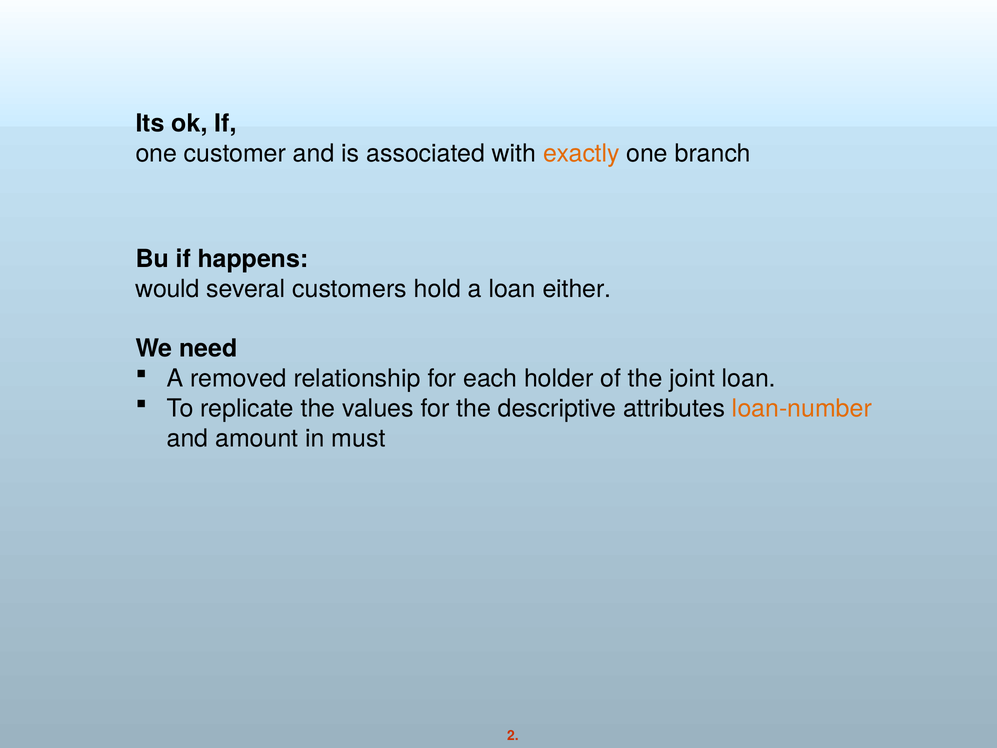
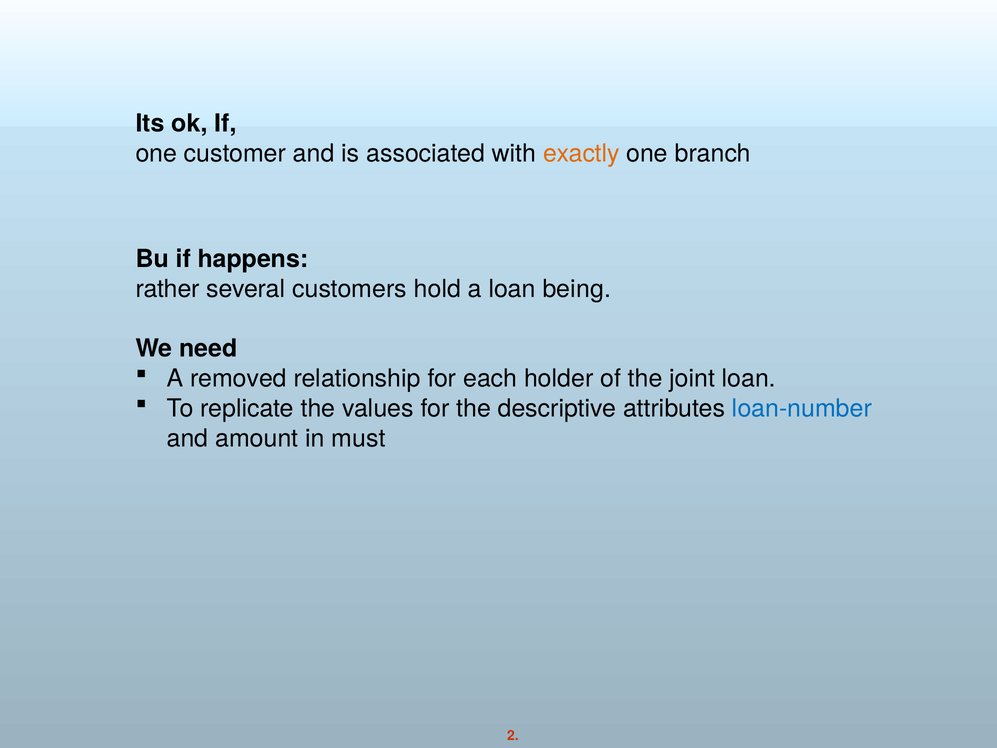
would: would -> rather
either: either -> being
loan-number colour: orange -> blue
